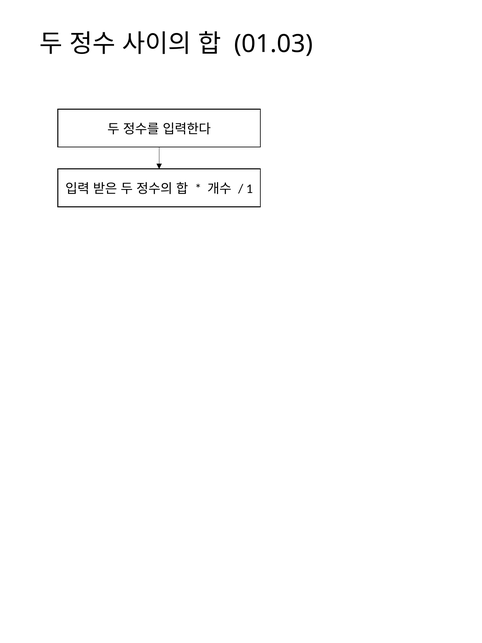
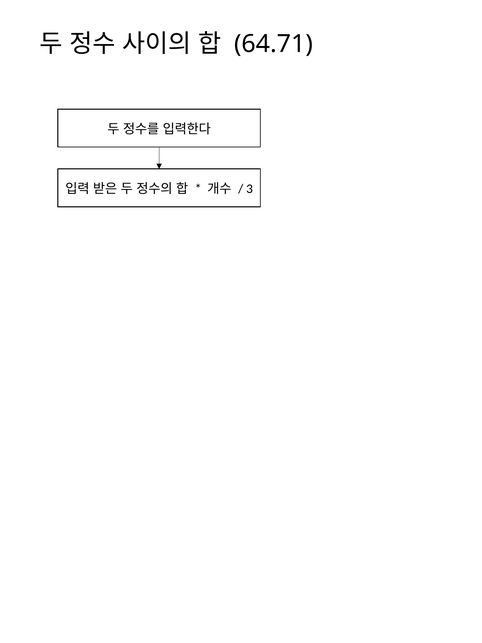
01.03: 01.03 -> 64.71
1: 1 -> 3
